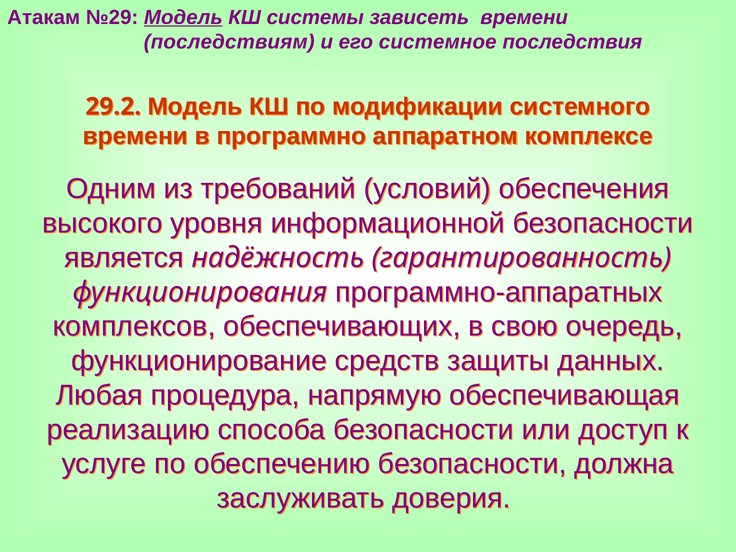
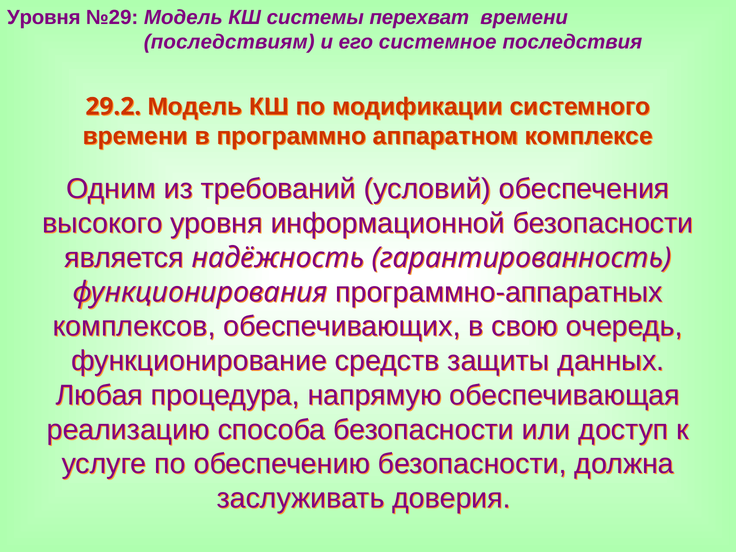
Атакам at (44, 17): Атакам -> Уровня
Модель at (183, 17) underline: present -> none
зависеть: зависеть -> перехват
